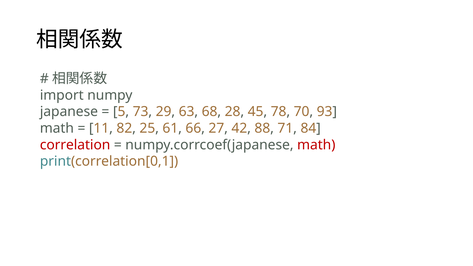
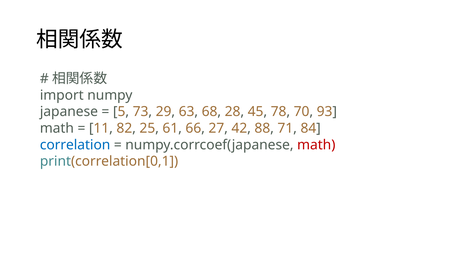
correlation colour: red -> blue
